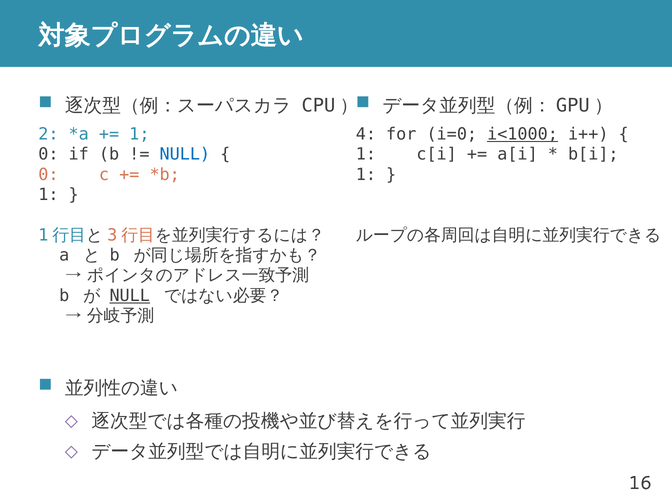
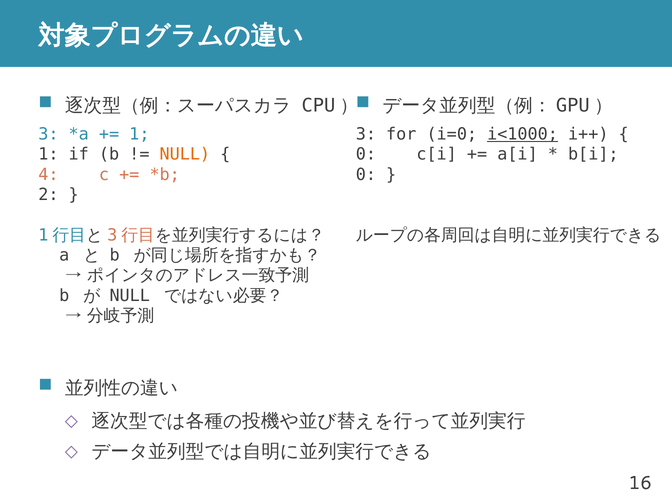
2 at (48, 134): 2 -> 3
4 at (366, 134): 4 -> 3
0 at (48, 154): 0 -> 1
NULL at (185, 154) colour: blue -> orange
1 at (366, 154): 1 -> 0
0 at (48, 175): 0 -> 4
1 at (366, 175): 1 -> 0
1 at (48, 195): 1 -> 2
NULL at (130, 296) underline: present -> none
